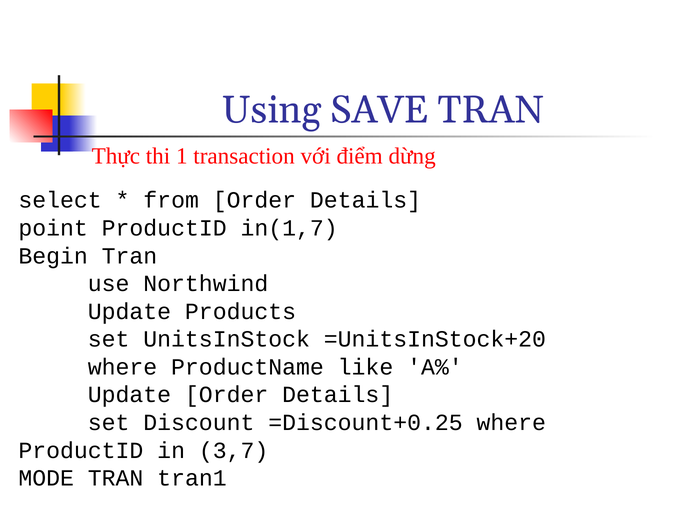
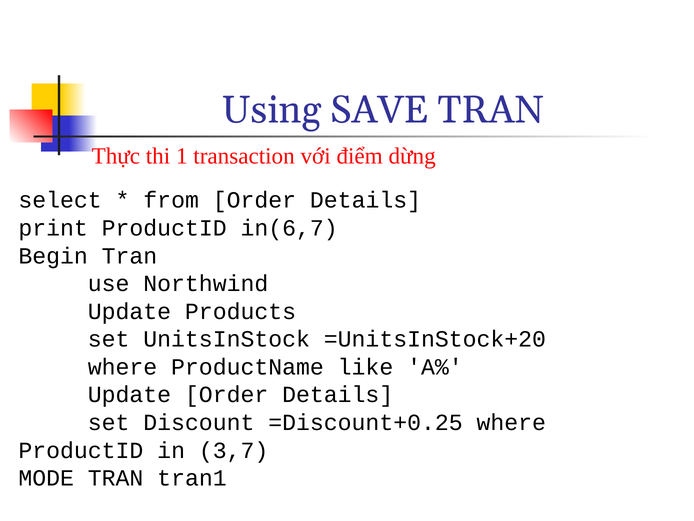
point: point -> print
in(1,7: in(1,7 -> in(6,7
